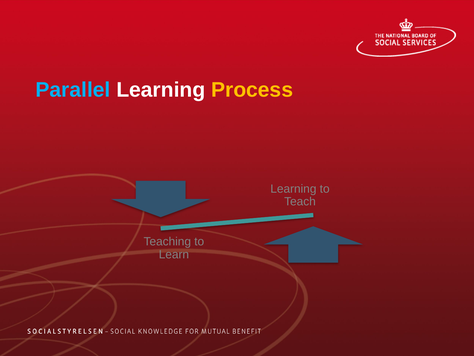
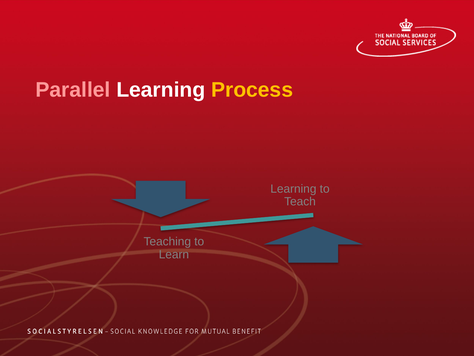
Parallel colour: light blue -> pink
